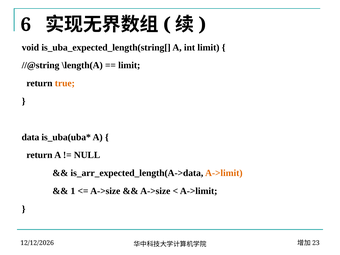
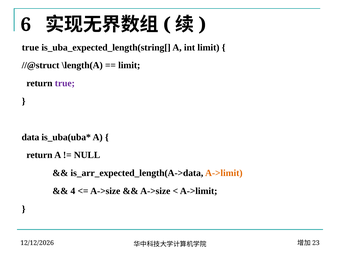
void at (30, 47): void -> true
//@string: //@string -> //@struct
true at (65, 83) colour: orange -> purple
1: 1 -> 4
